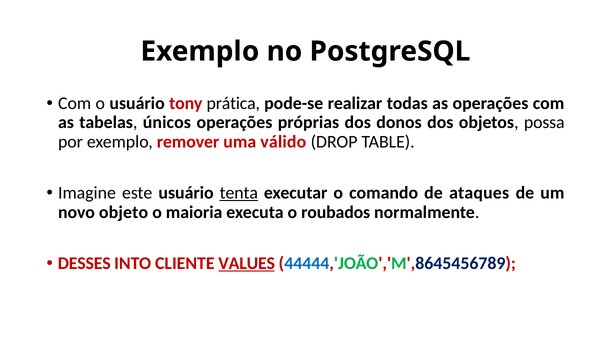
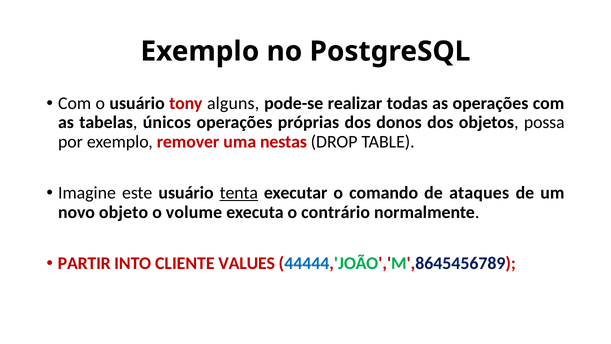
prática: prática -> alguns
válido: válido -> nestas
maioria: maioria -> volume
roubados: roubados -> contrário
DESSES: DESSES -> PARTIR
VALUES underline: present -> none
